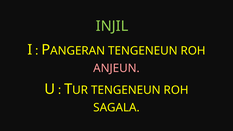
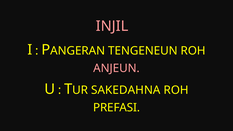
INJIL colour: light green -> pink
TENGENEUN at (126, 90): TENGENEUN -> SAKEDAHNA
SAGALA: SAGALA -> PREFASI
